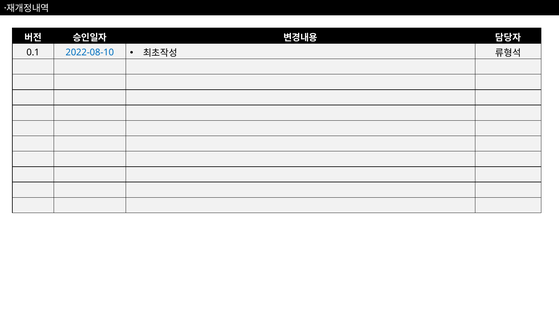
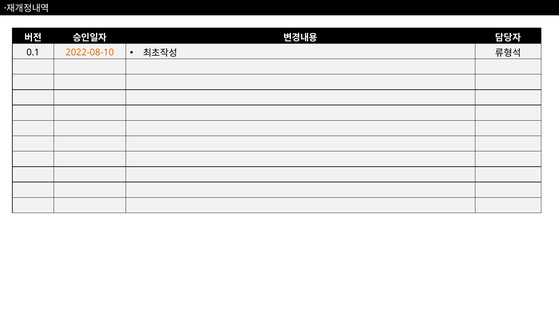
2022-08-10 colour: blue -> orange
